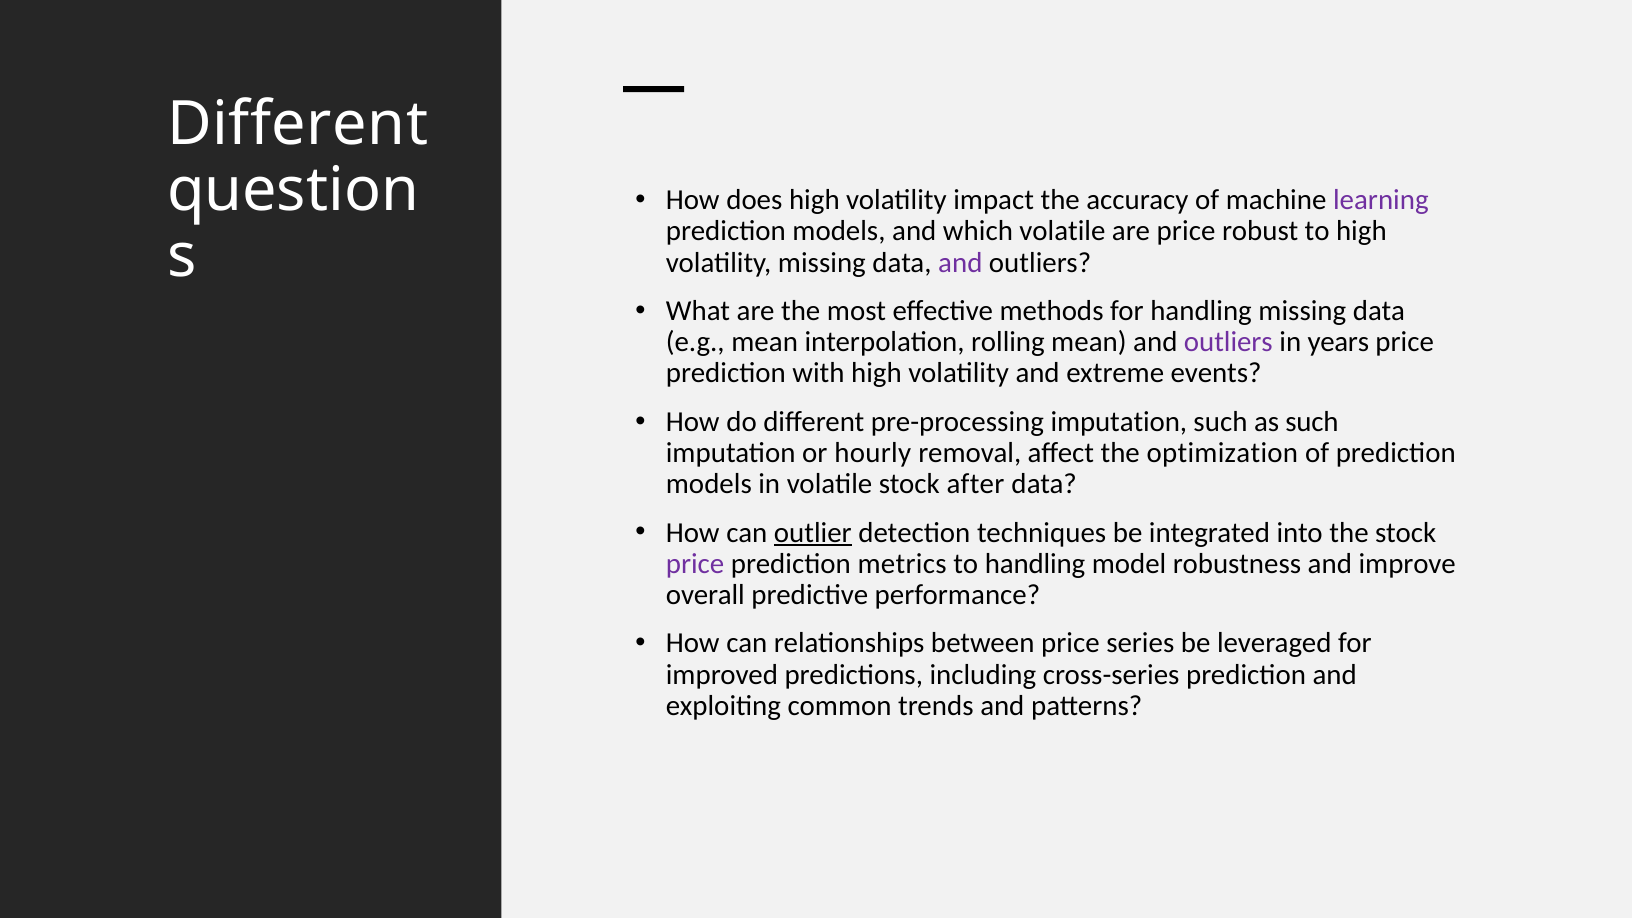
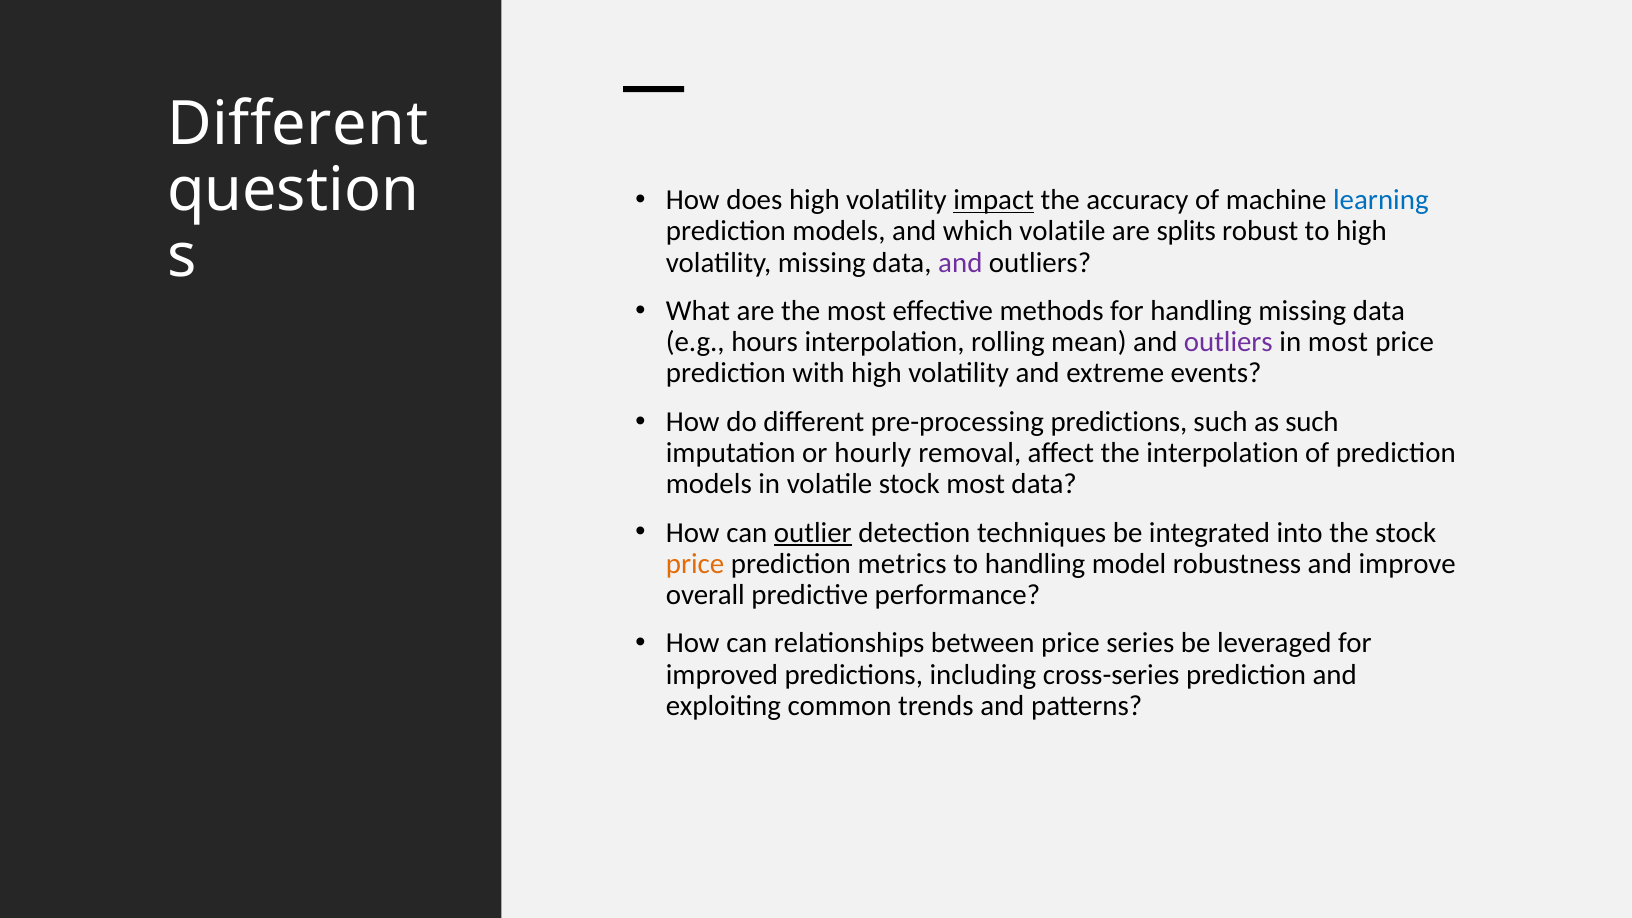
impact underline: none -> present
learning colour: purple -> blue
are price: price -> splits
e.g mean: mean -> hours
in years: years -> most
pre-processing imputation: imputation -> predictions
the optimization: optimization -> interpolation
stock after: after -> most
price at (695, 564) colour: purple -> orange
